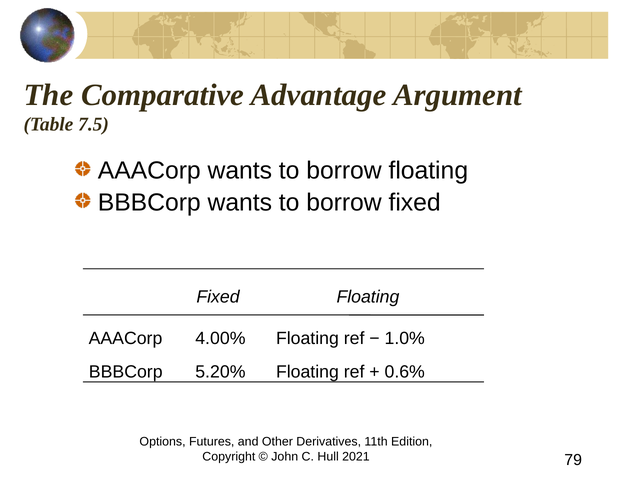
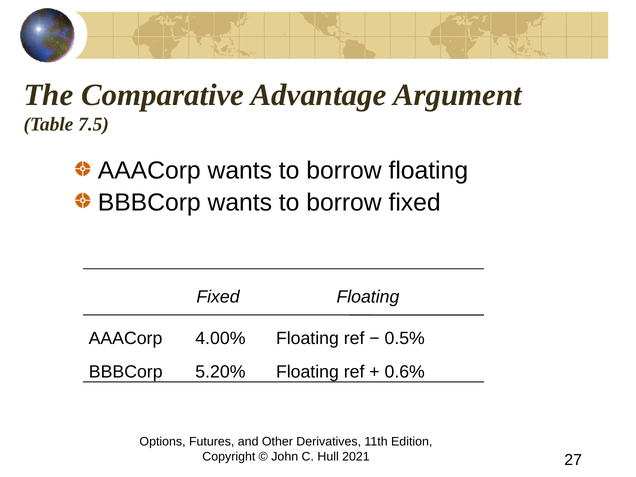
1.0%: 1.0% -> 0.5%
79: 79 -> 27
